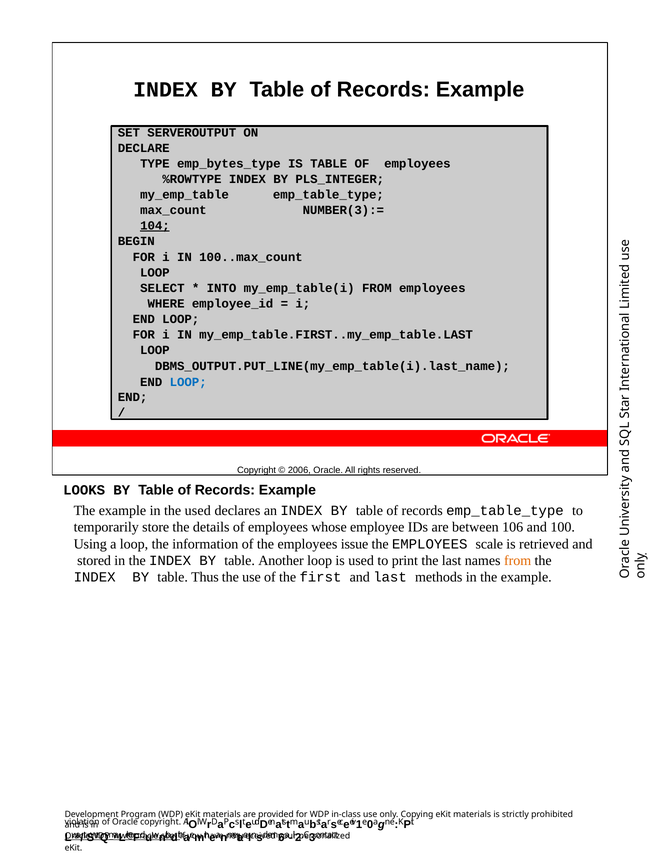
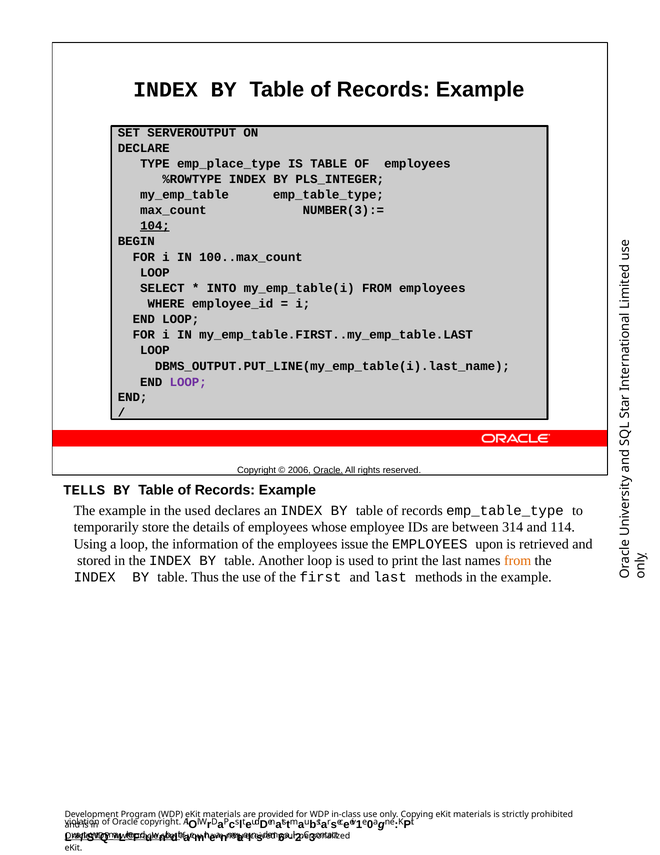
emp_bytes_type: emp_bytes_type -> emp_place_type
LOOP at (188, 382) colour: blue -> purple
Oracle at (328, 470) underline: none -> present
LOOKS: LOOKS -> TELLS
106: 106 -> 314
100: 100 -> 114
scale: scale -> upon
